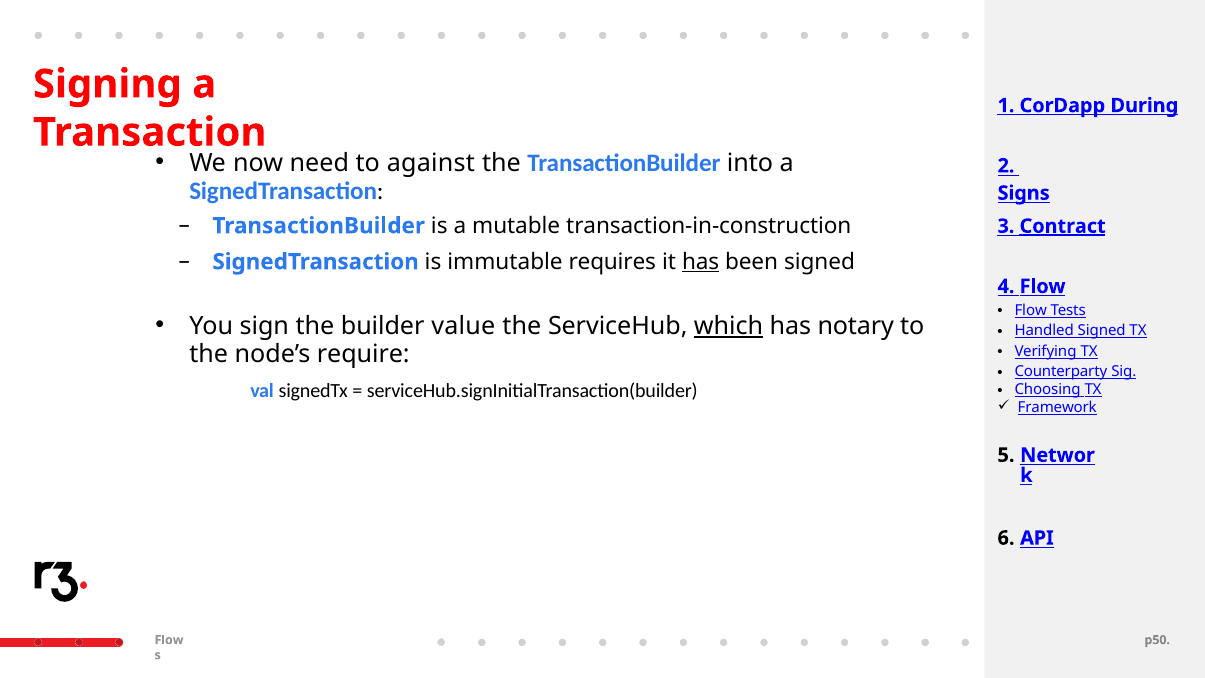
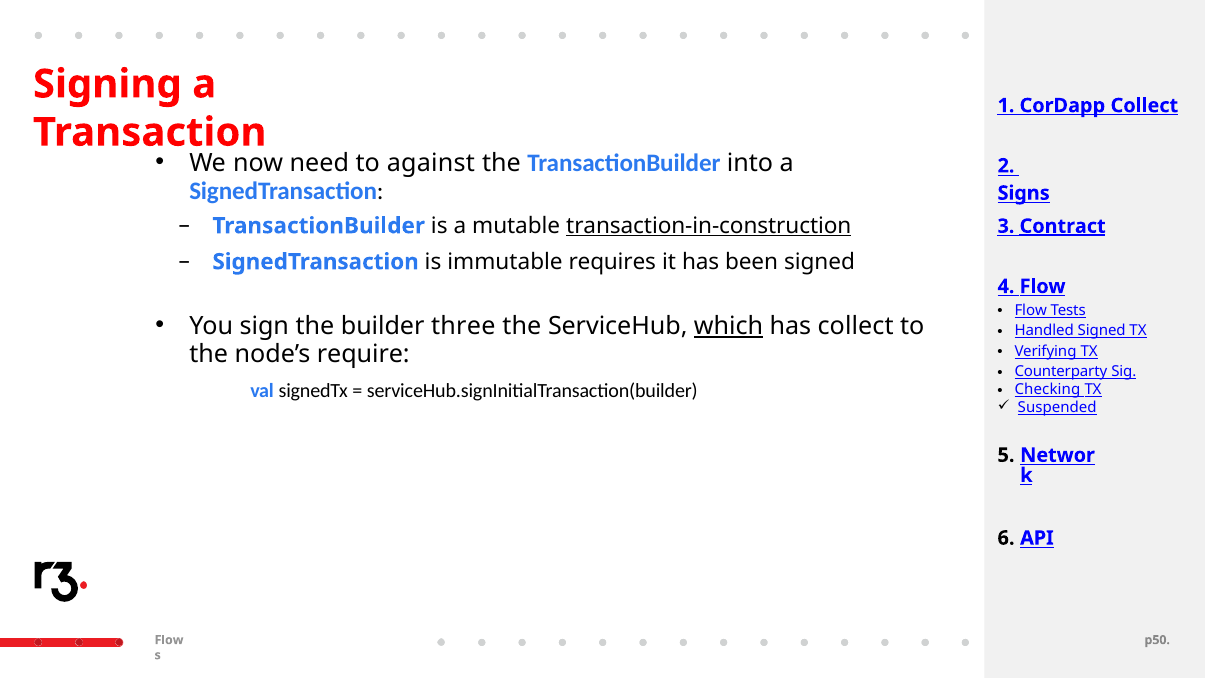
CorDapp During: During -> Collect
transaction-in-construction underline: none -> present
has at (701, 262) underline: present -> none
value: value -> three
has notary: notary -> collect
Choosing: Choosing -> Checking
Framework: Framework -> Suspended
